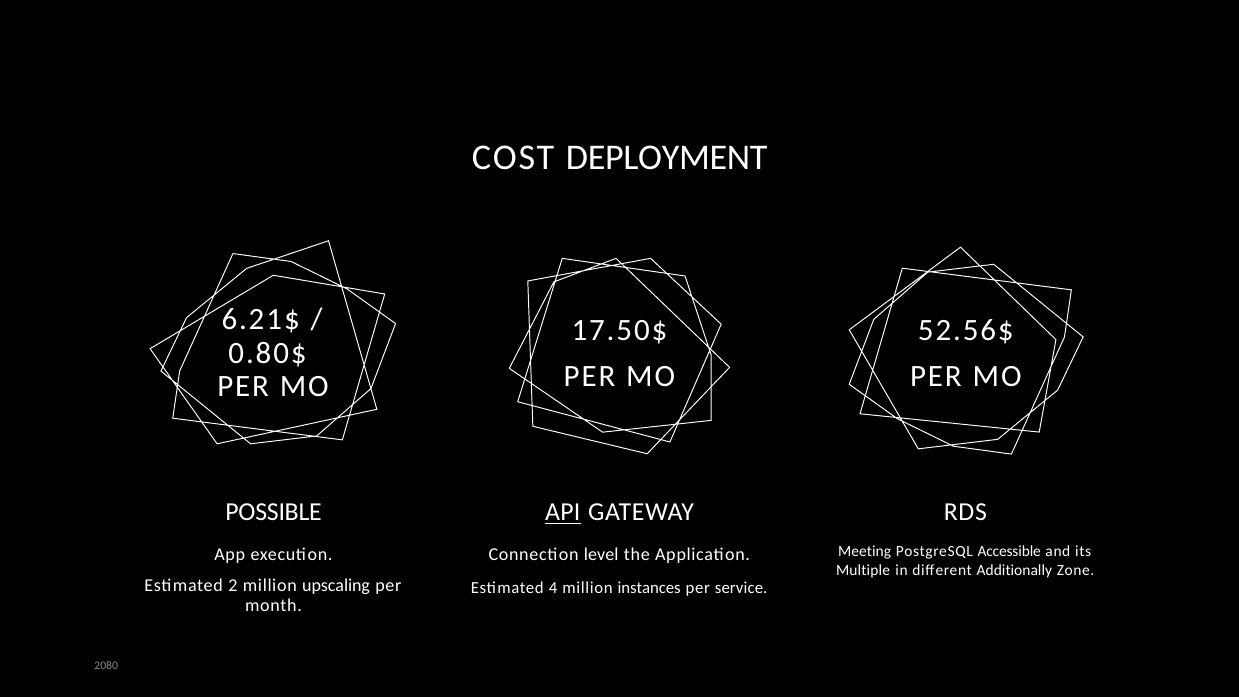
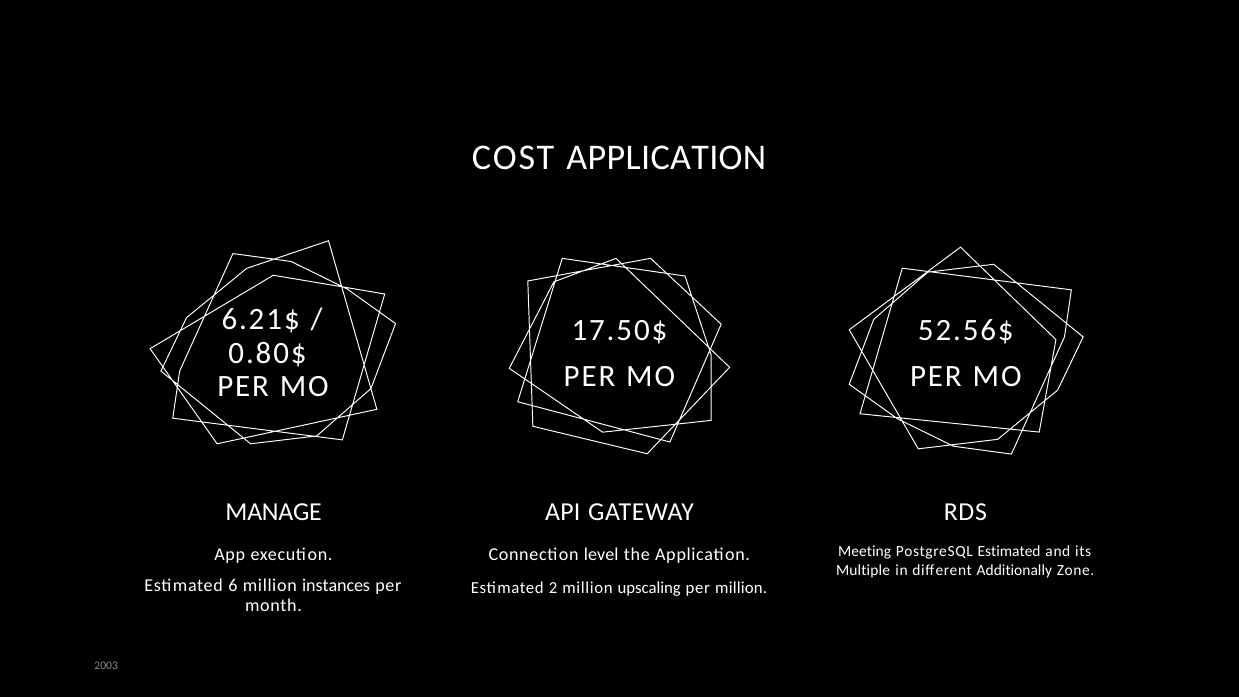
COST DEPLOYMENT: DEPLOYMENT -> APPLICATION
POSSIBLE: POSSIBLE -> MANAGE
API underline: present -> none
PostgreSQL Accessible: Accessible -> Estimated
2: 2 -> 6
upscaling: upscaling -> instances
4: 4 -> 2
instances: instances -> upscaling
per service: service -> million
2080: 2080 -> 2003
